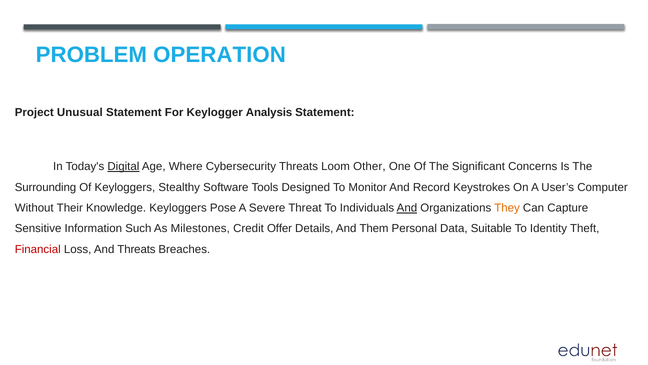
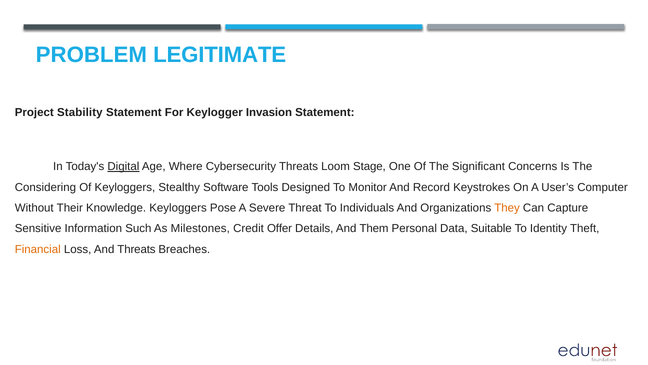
OPERATION: OPERATION -> LEGITIMATE
Unusual: Unusual -> Stability
Analysis: Analysis -> Invasion
Other: Other -> Stage
Surrounding: Surrounding -> Considering
And at (407, 208) underline: present -> none
Financial colour: red -> orange
